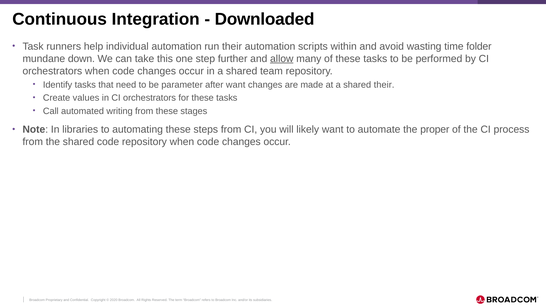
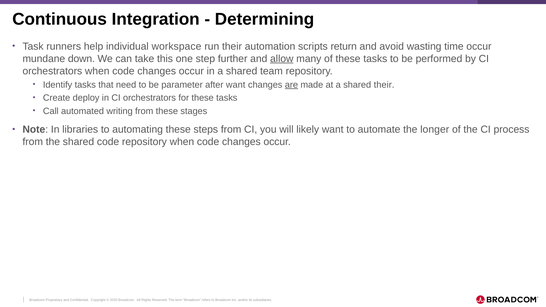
Downloaded: Downloaded -> Determining
individual automation: automation -> workspace
within: within -> return
time folder: folder -> occur
are underline: none -> present
values: values -> deploy
proper: proper -> longer
